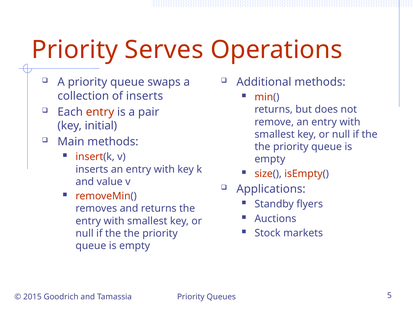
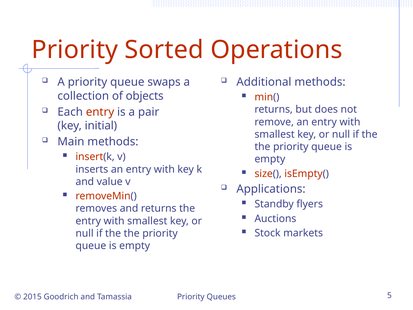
Serves: Serves -> Sorted
of inserts: inserts -> objects
